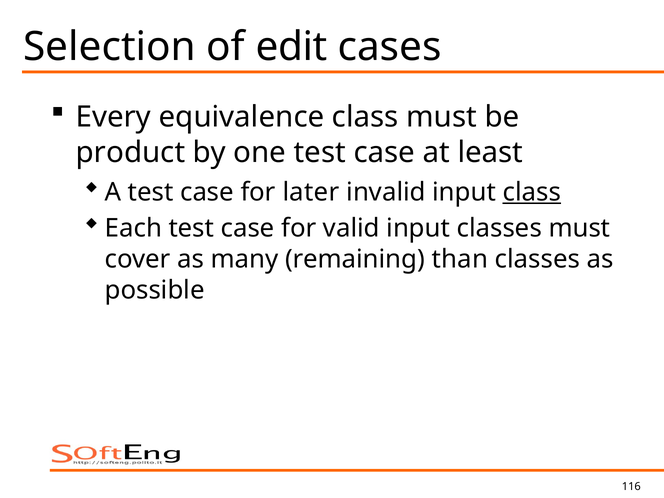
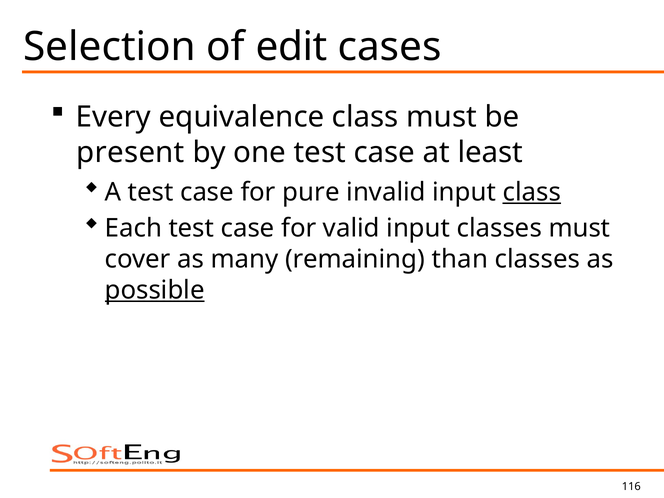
product: product -> present
later: later -> pure
possible underline: none -> present
